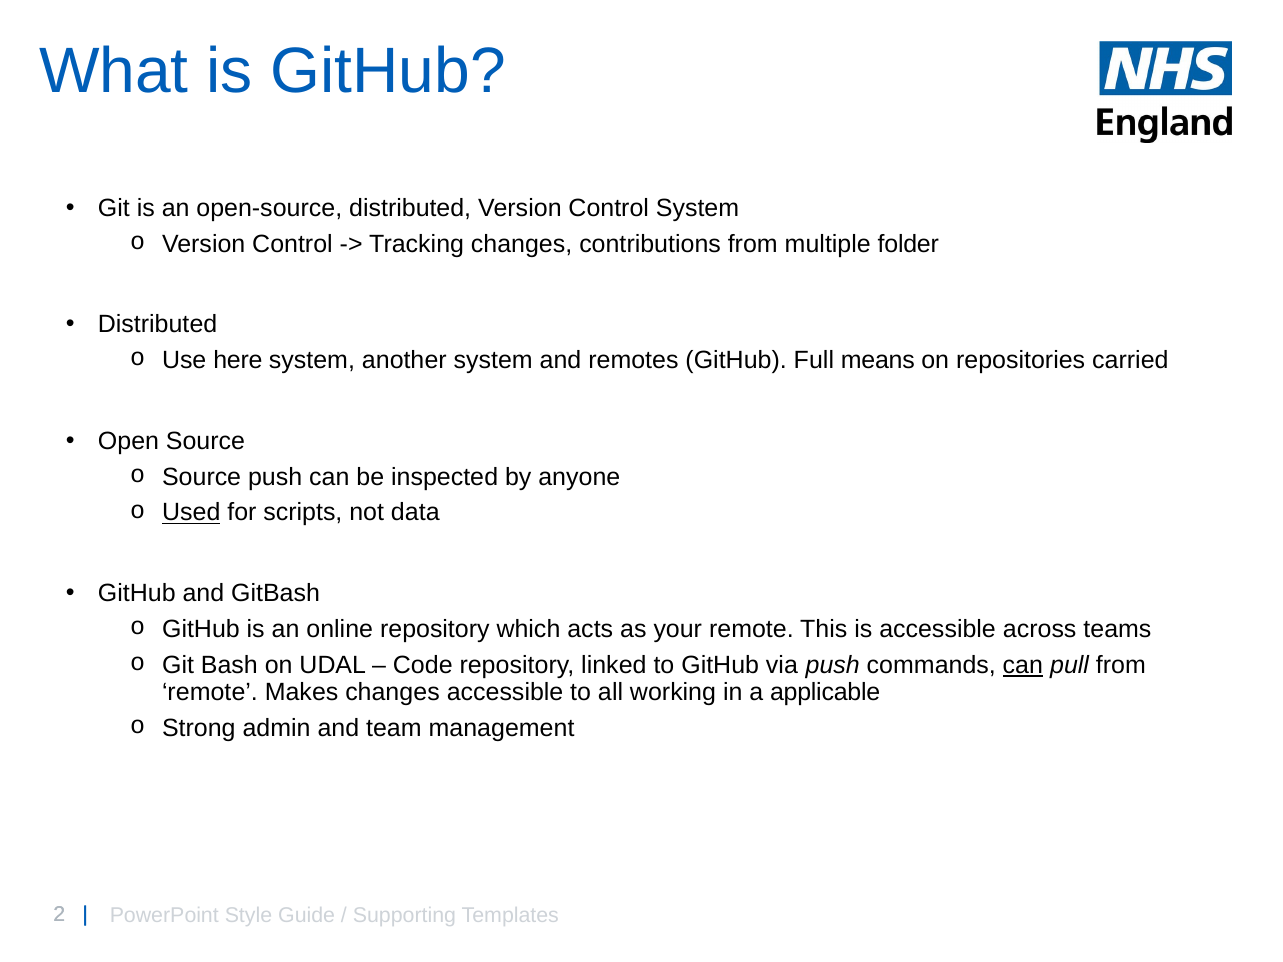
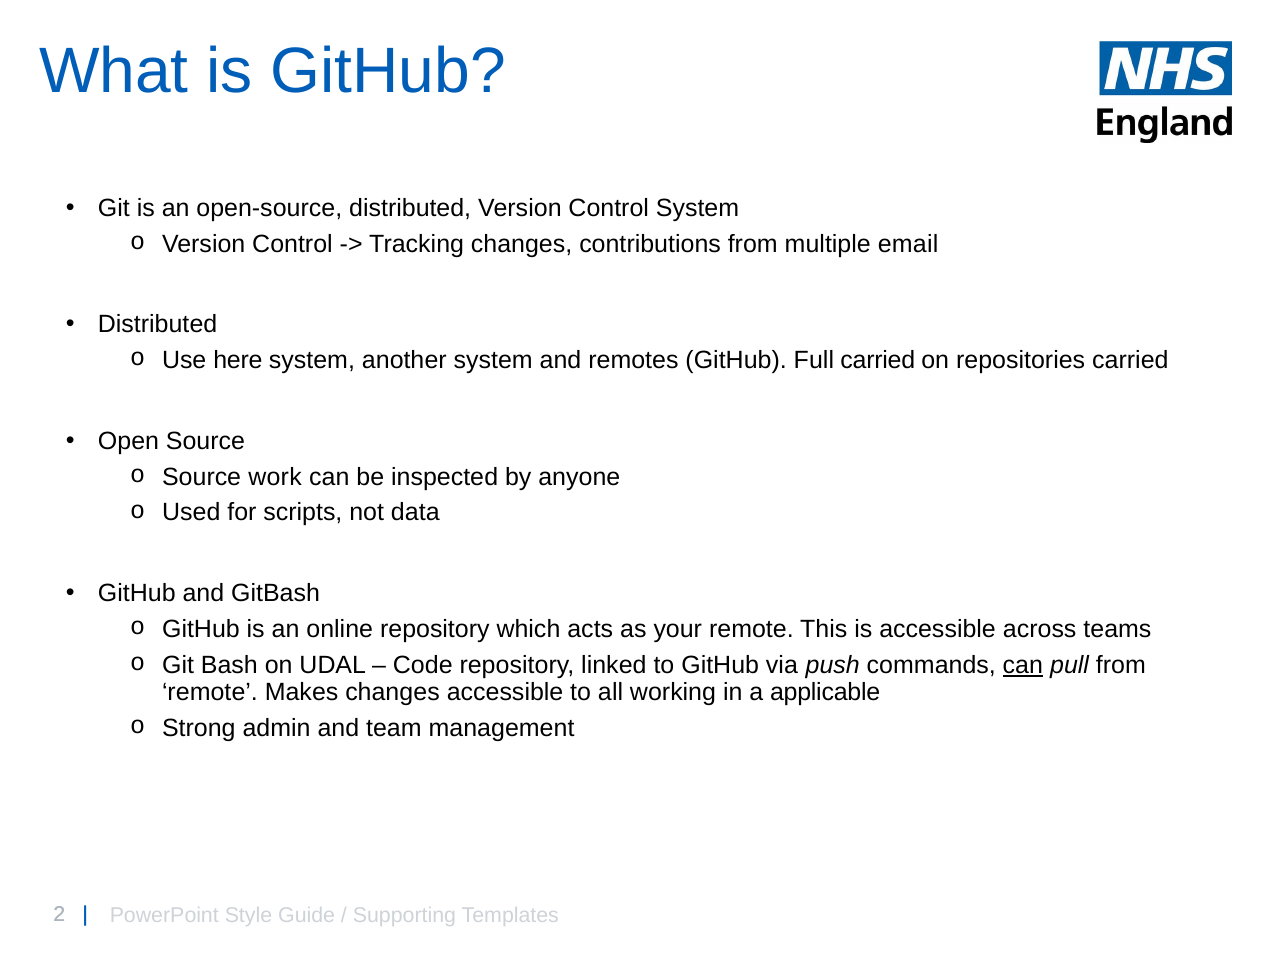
folder: folder -> email
Full means: means -> carried
Source push: push -> work
Used underline: present -> none
